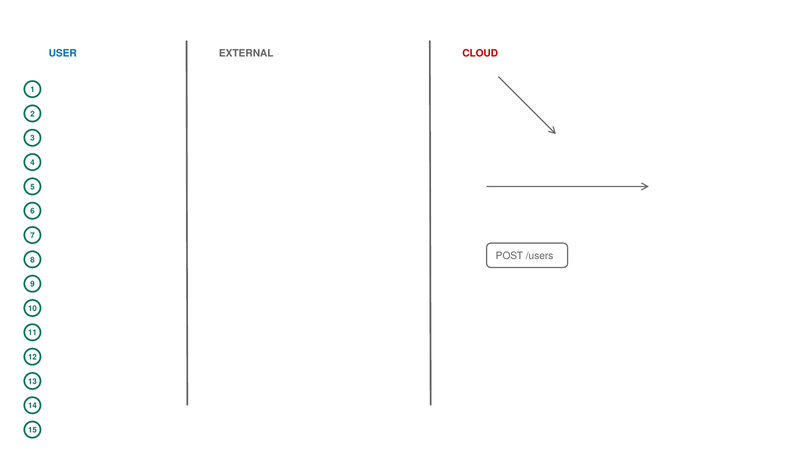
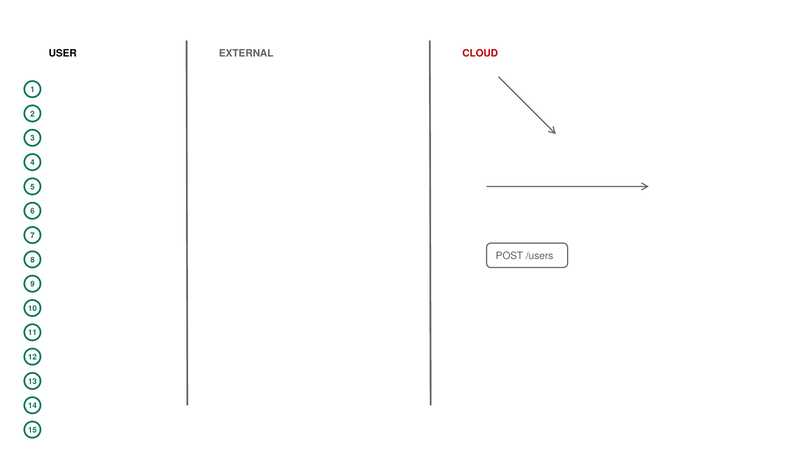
USER colour: blue -> black
